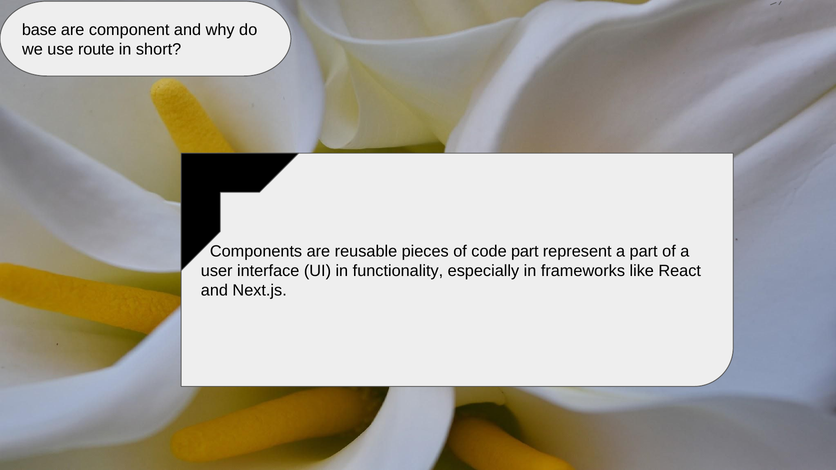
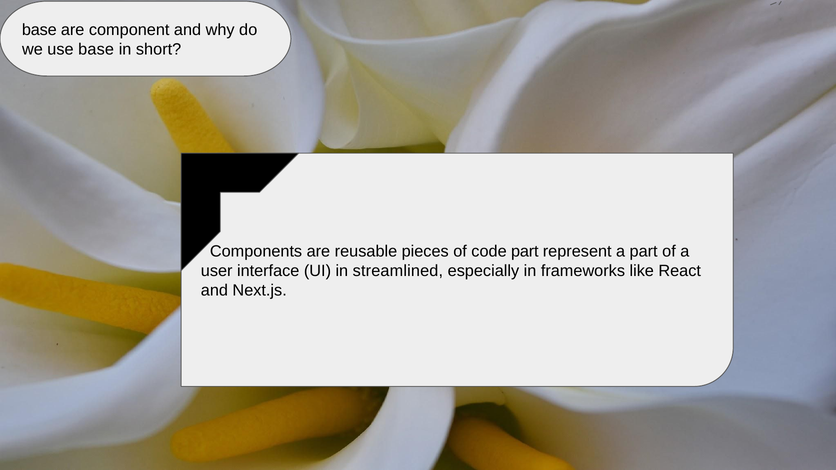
use route: route -> base
functionality: functionality -> streamlined
